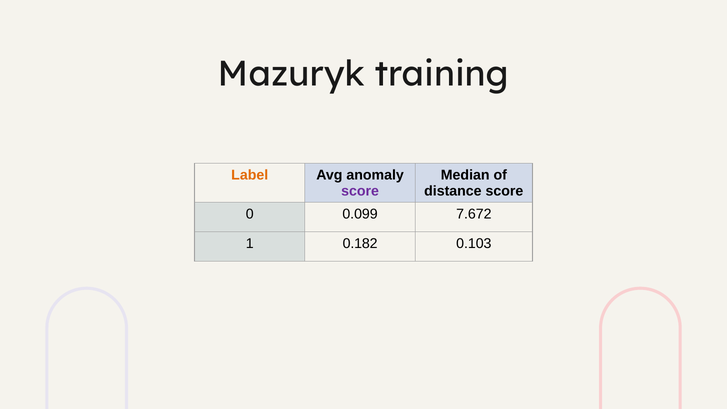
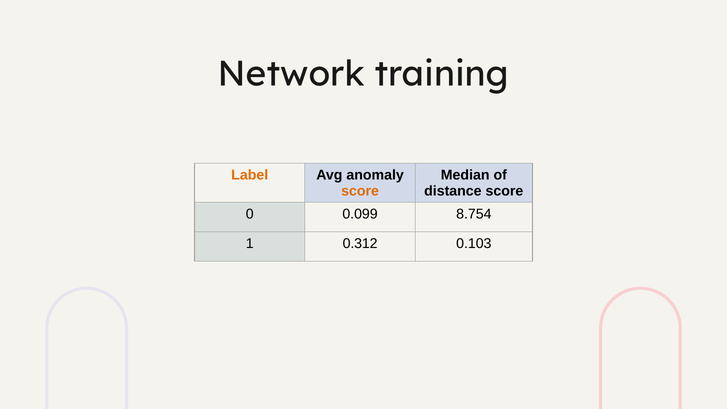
Mazuryk: Mazuryk -> Network
score at (360, 191) colour: purple -> orange
7.672: 7.672 -> 8.754
0.182: 0.182 -> 0.312
